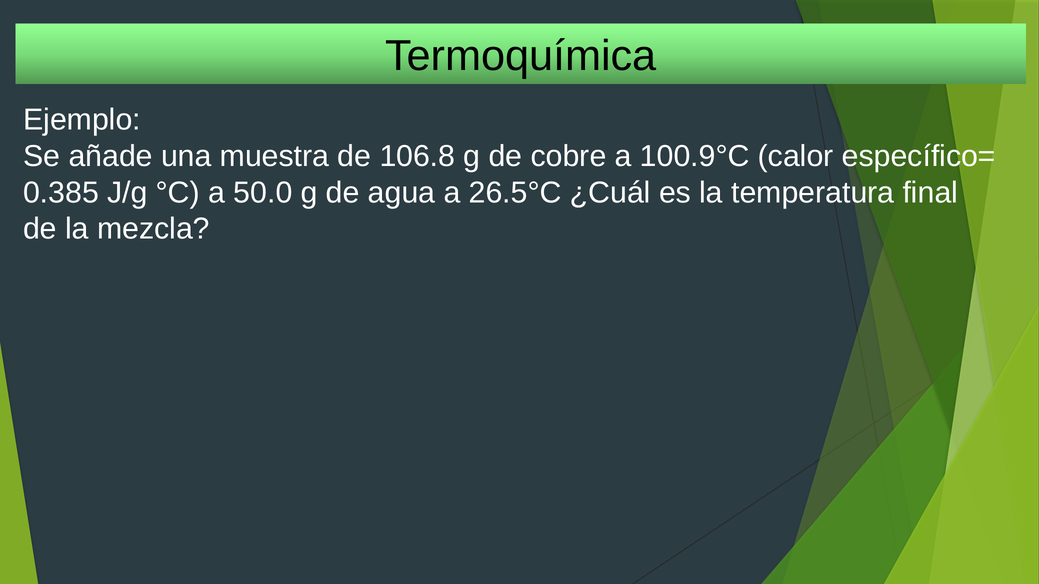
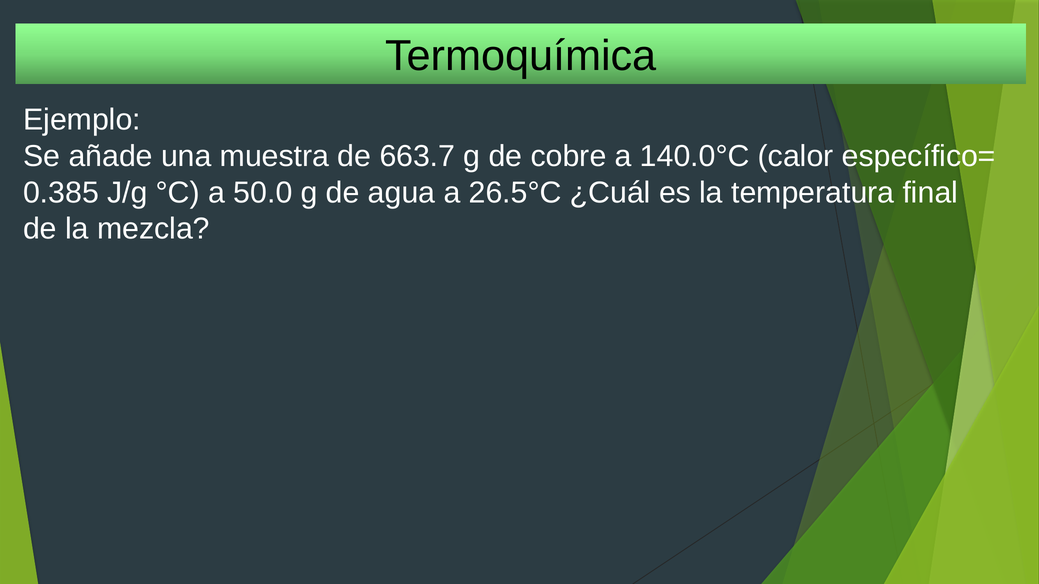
106.8: 106.8 -> 663.7
100.9°C: 100.9°C -> 140.0°C
